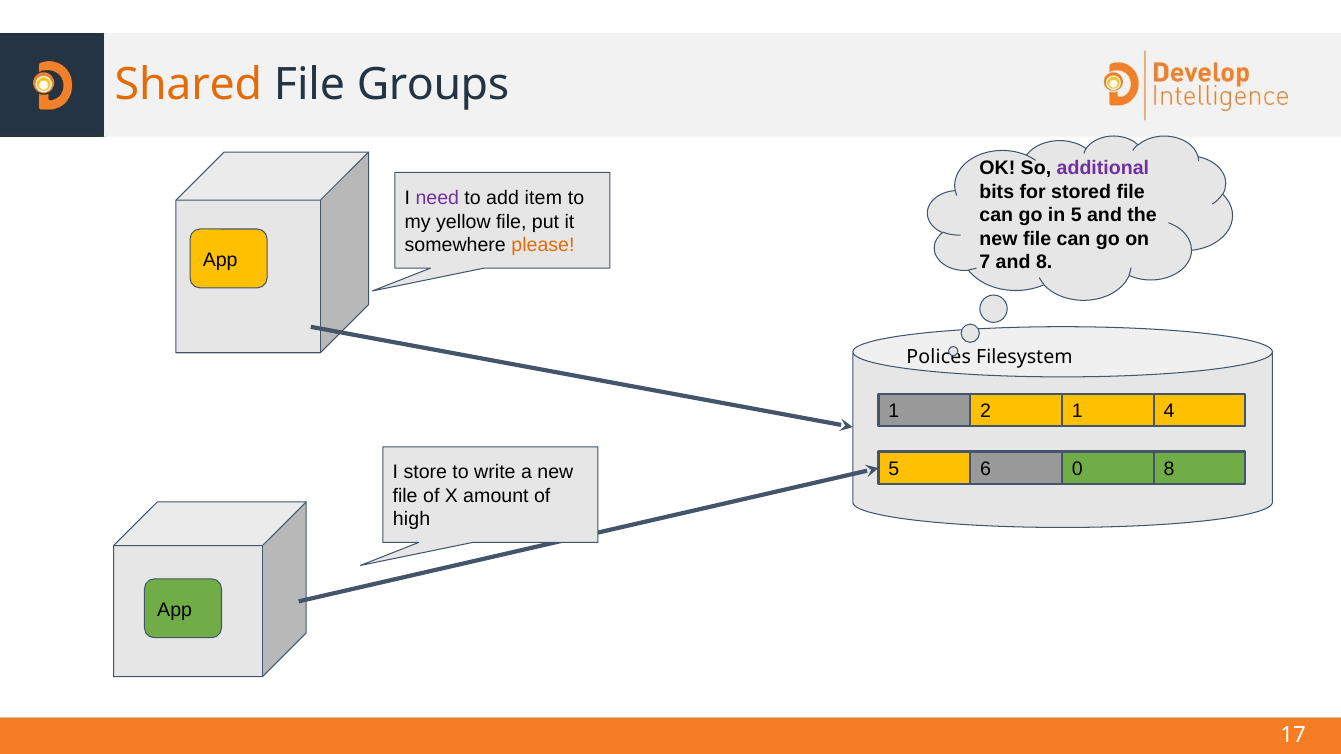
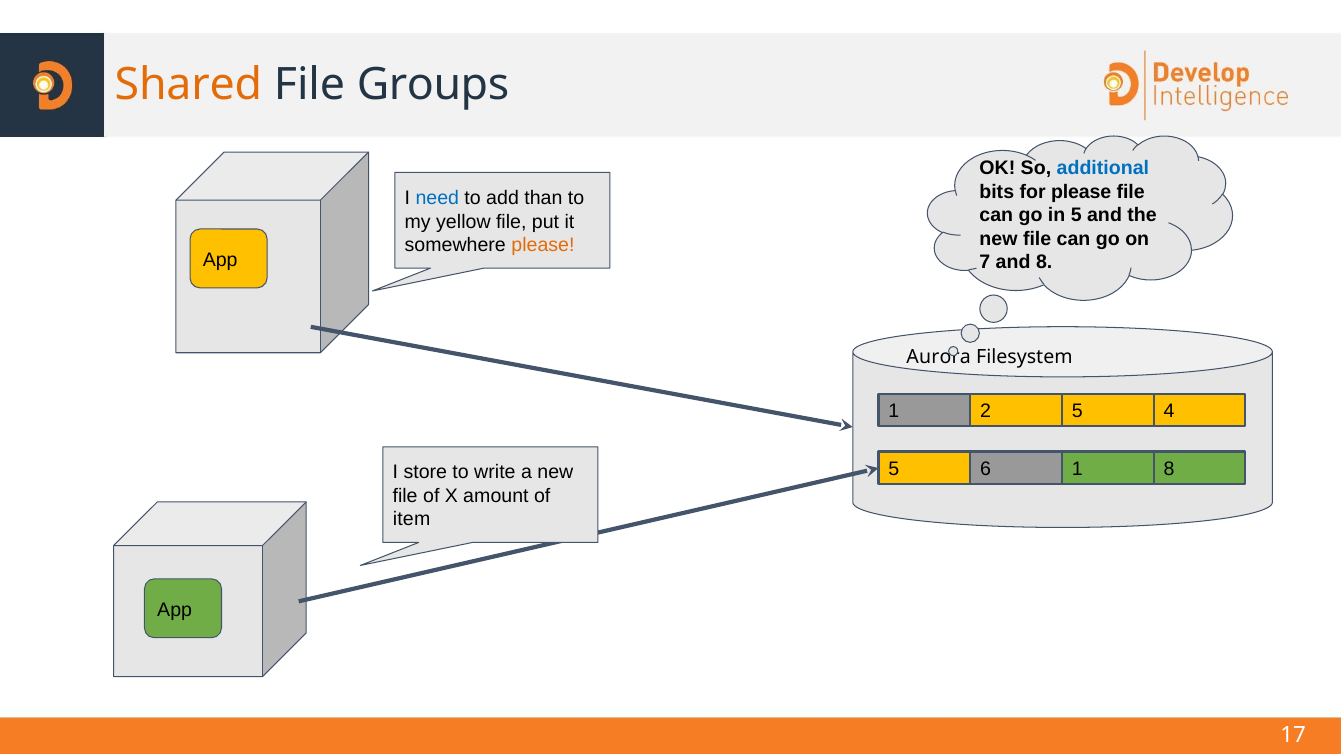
additional colour: purple -> blue
for stored: stored -> please
need colour: purple -> blue
item: item -> than
Polices: Polices -> Aurora
2 1: 1 -> 5
6 0: 0 -> 1
high: high -> item
